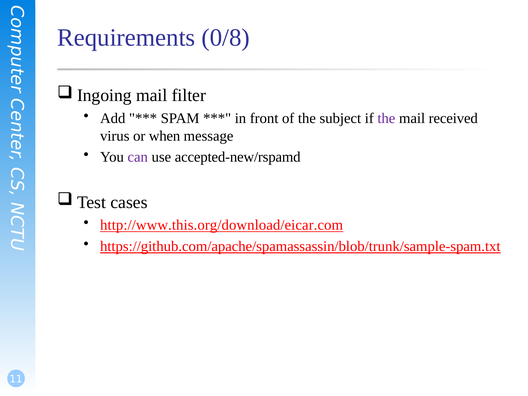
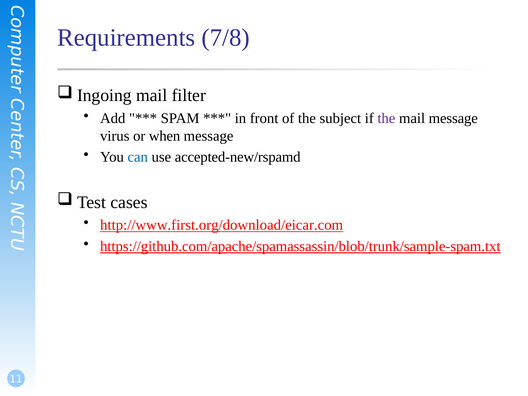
0/8: 0/8 -> 7/8
mail received: received -> message
can colour: purple -> blue
http://www.this.org/download/eicar.com: http://www.this.org/download/eicar.com -> http://www.first.org/download/eicar.com
